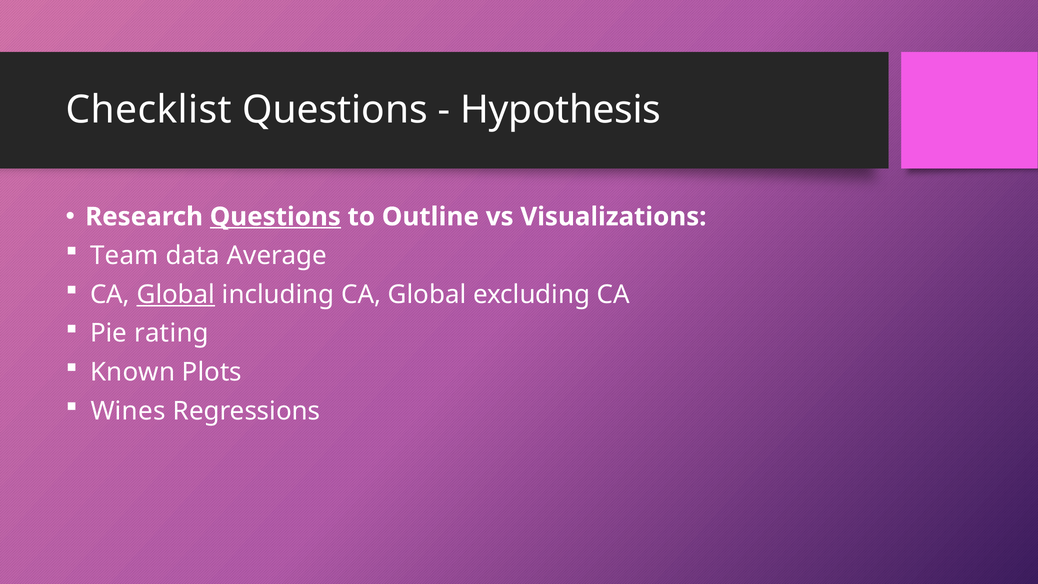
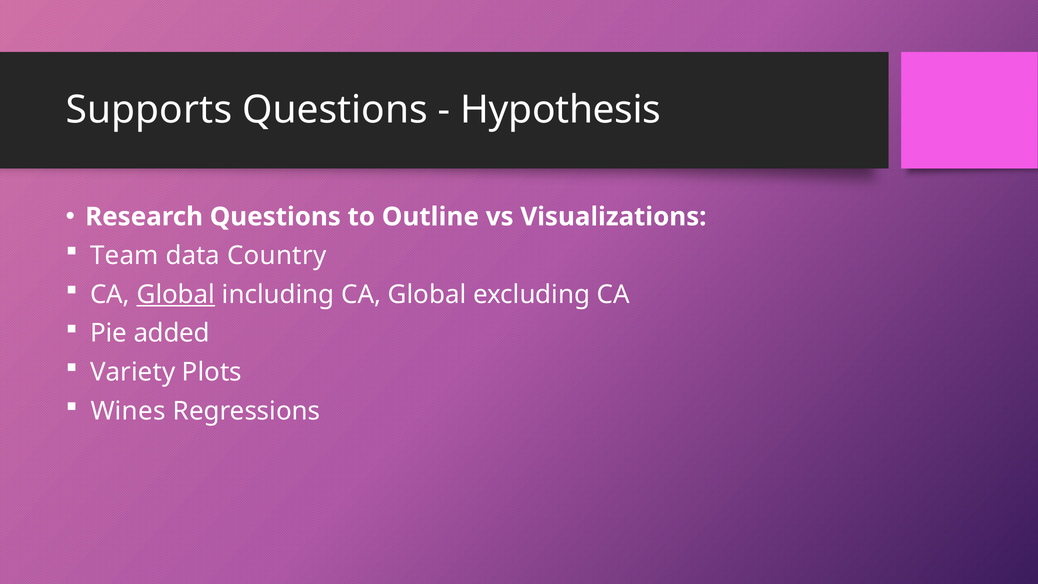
Checklist: Checklist -> Supports
Questions at (275, 217) underline: present -> none
Average: Average -> Country
rating: rating -> added
Known: Known -> Variety
